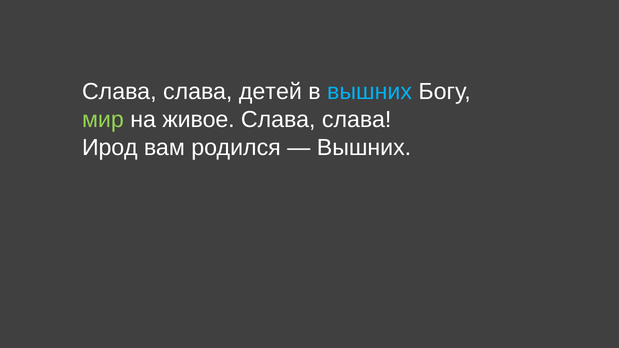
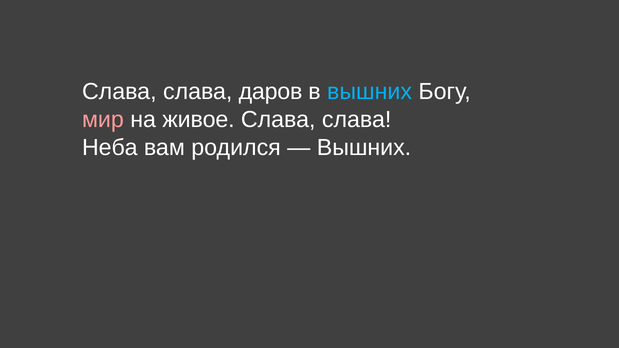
детей: детей -> даров
мир colour: light green -> pink
Ирод: Ирод -> Неба
